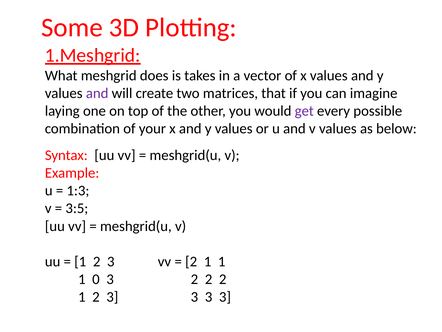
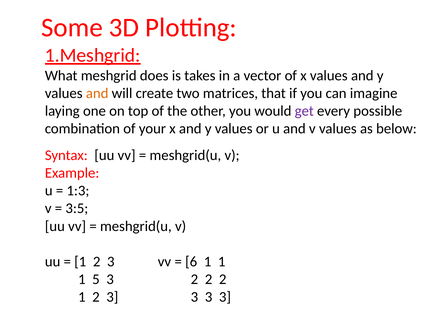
and at (97, 93) colour: purple -> orange
2 at (191, 261): 2 -> 6
0: 0 -> 5
